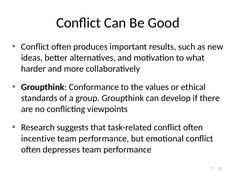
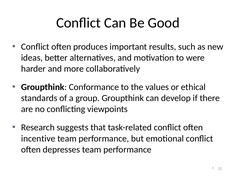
what: what -> were
